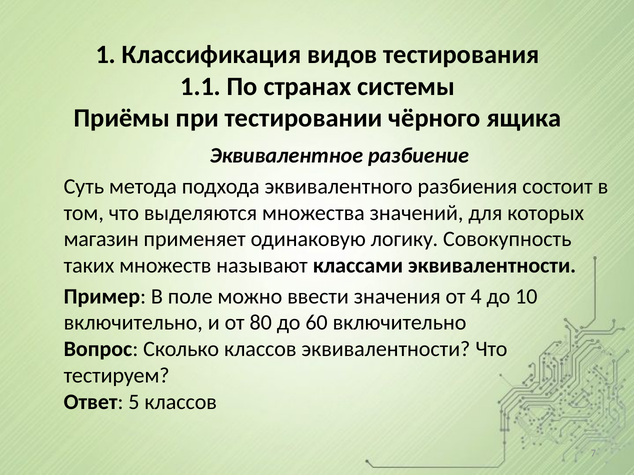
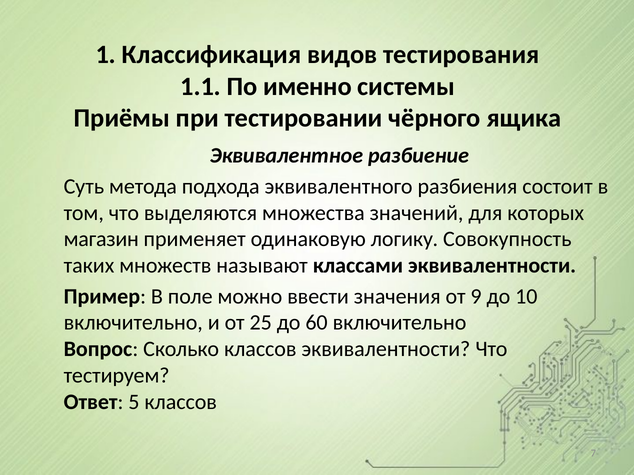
странах: странах -> именно
4: 4 -> 9
80: 80 -> 25
